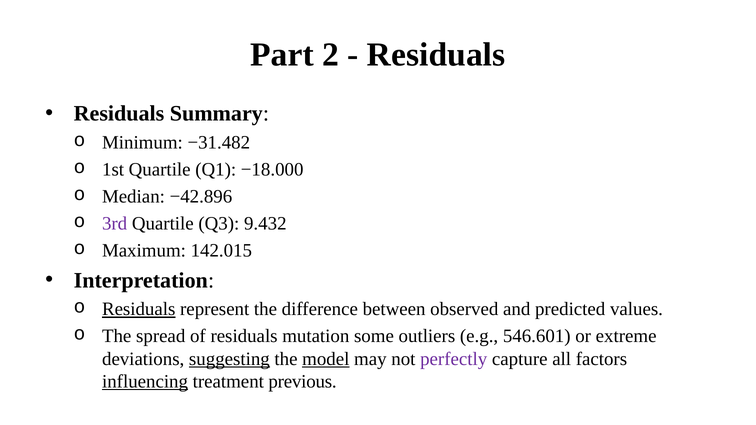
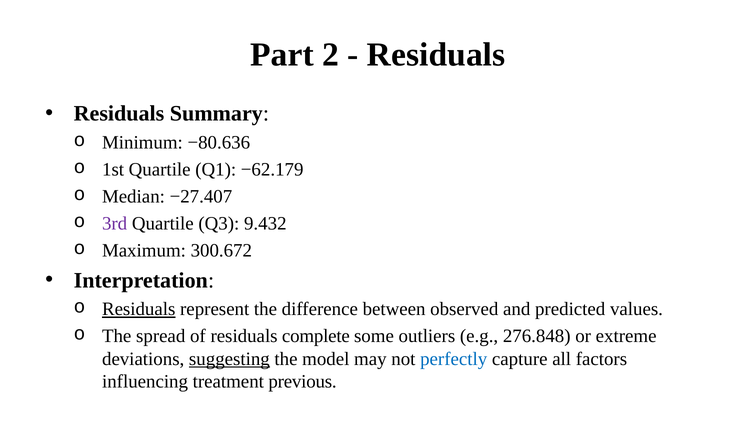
−31.482: −31.482 -> −80.636
−18.000: −18.000 -> −62.179
−42.896: −42.896 -> −27.407
142.015: 142.015 -> 300.672
mutation: mutation -> complete
546.601: 546.601 -> 276.848
model underline: present -> none
perfectly colour: purple -> blue
influencing underline: present -> none
